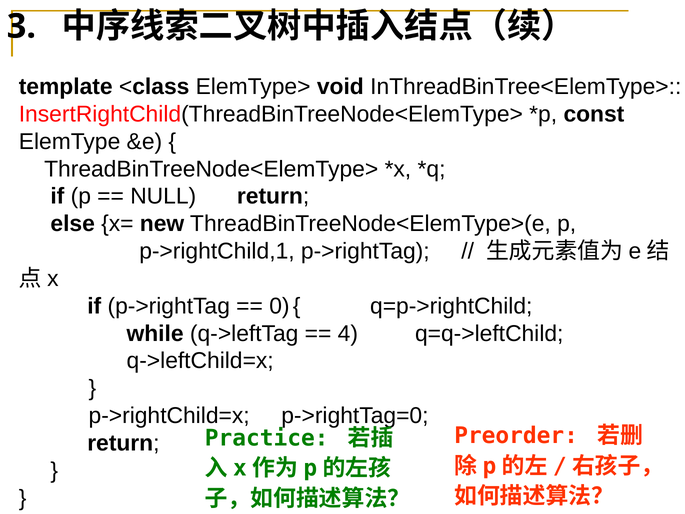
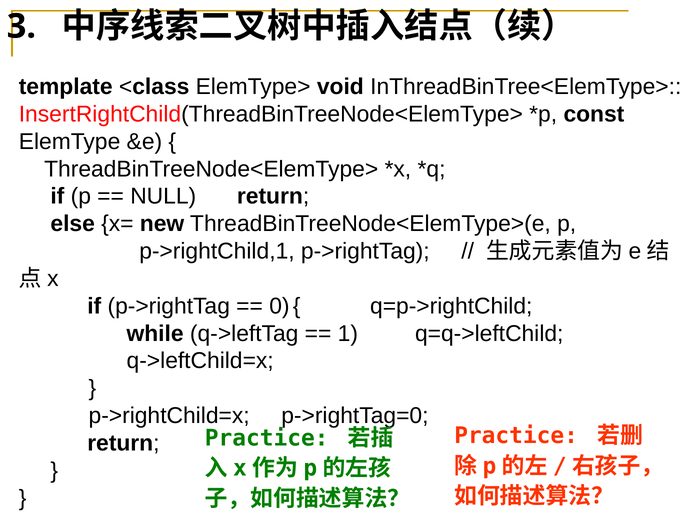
4: 4 -> 1
Preorder at (516, 436): Preorder -> Practice
